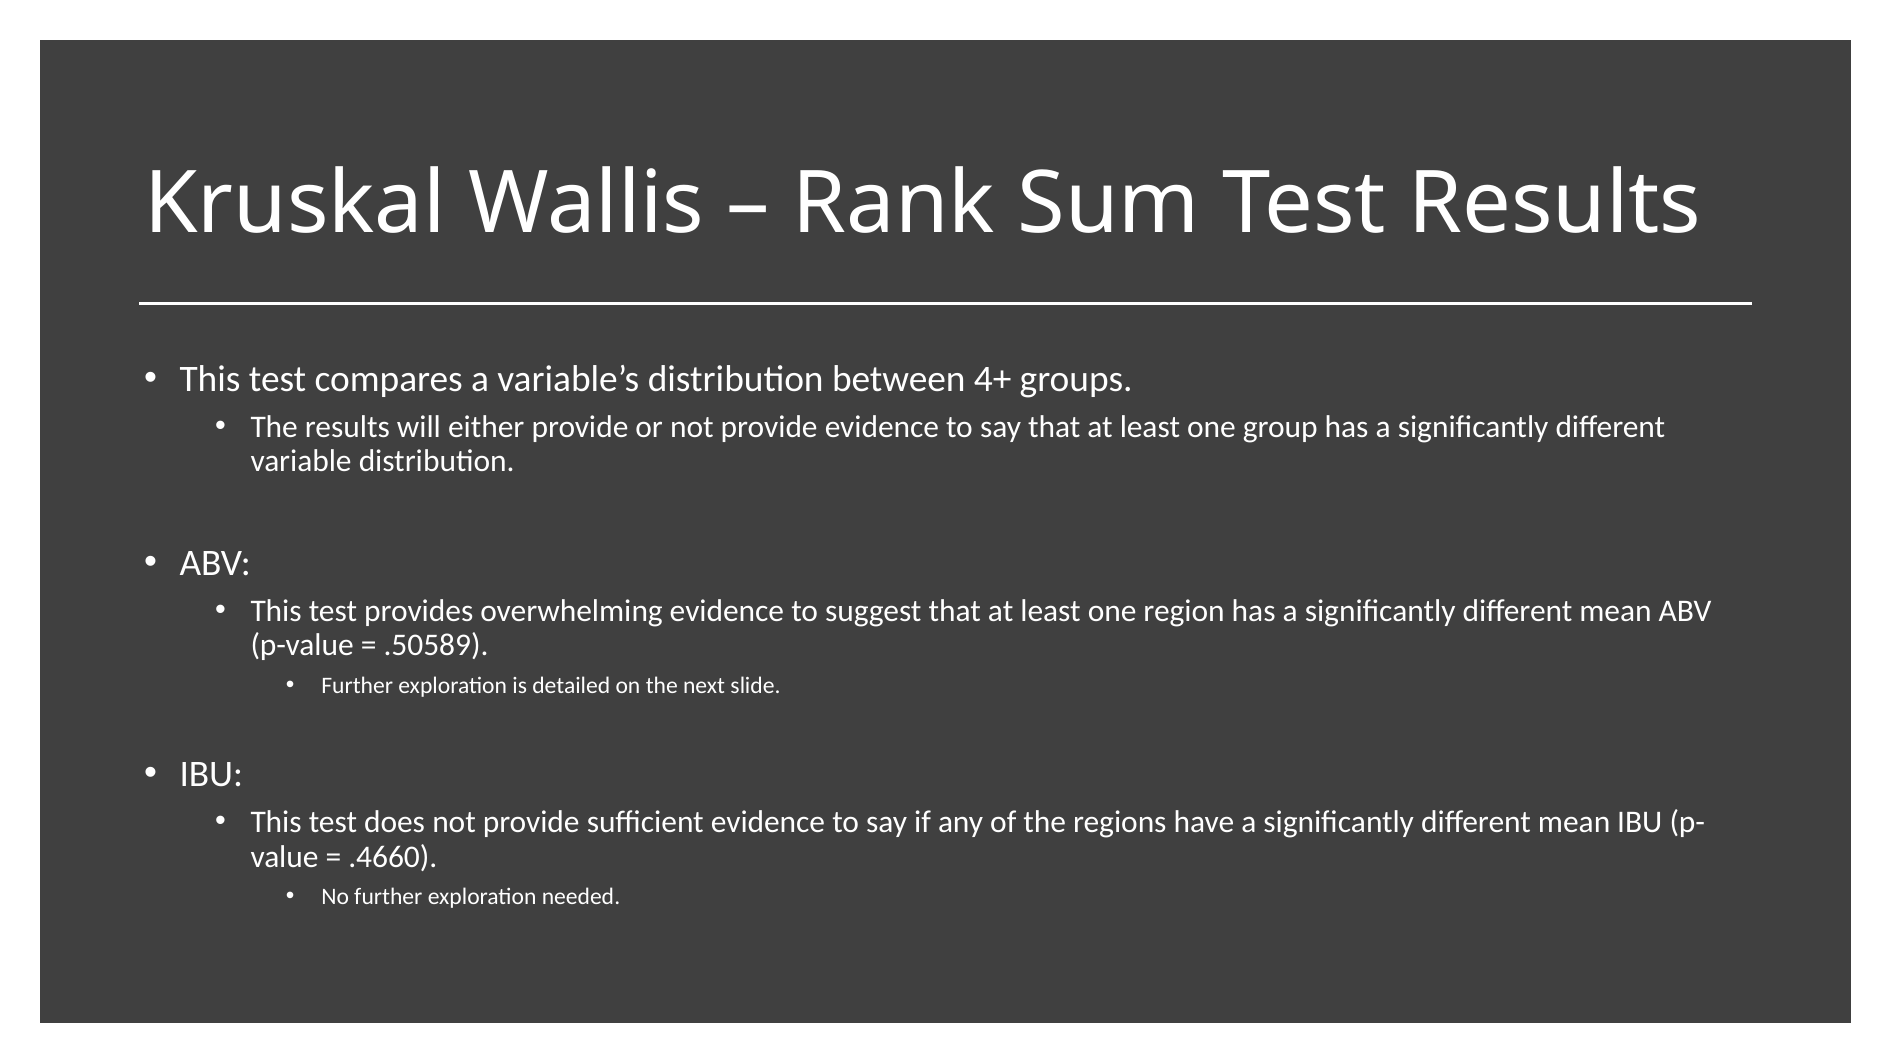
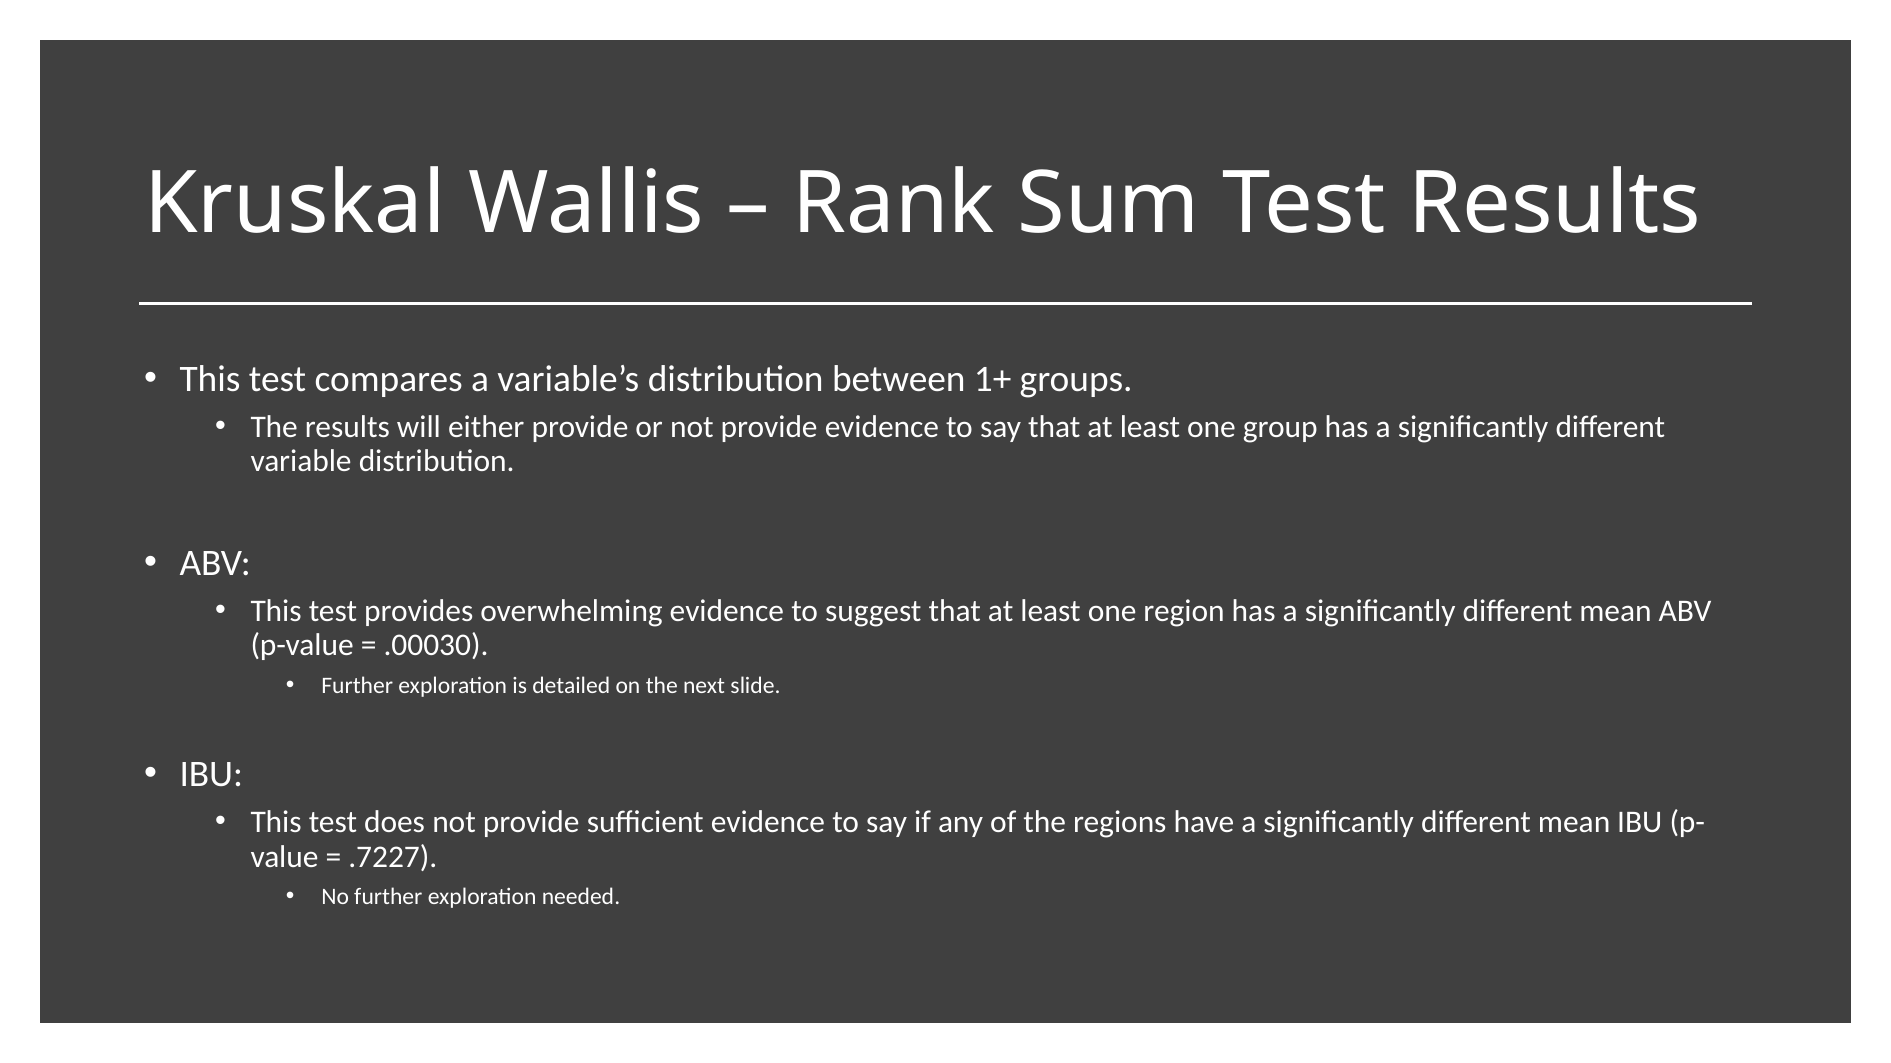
4+: 4+ -> 1+
.50589: .50589 -> .00030
.4660: .4660 -> .7227
